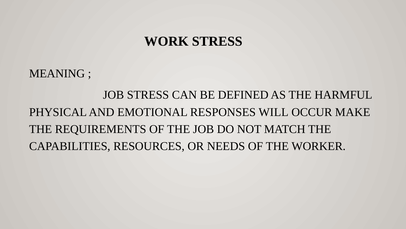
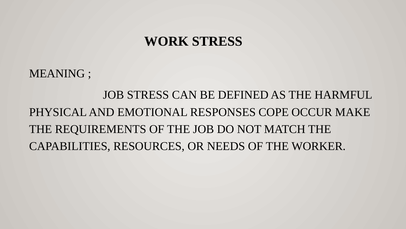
WILL: WILL -> COPE
